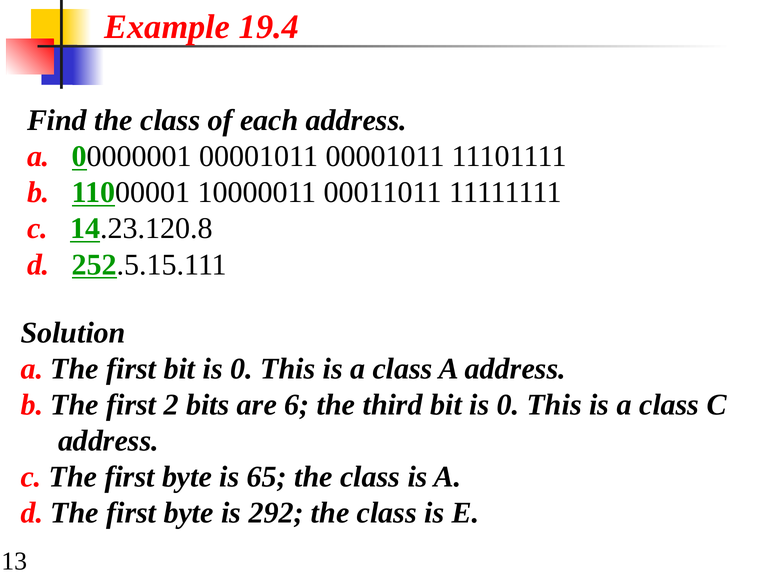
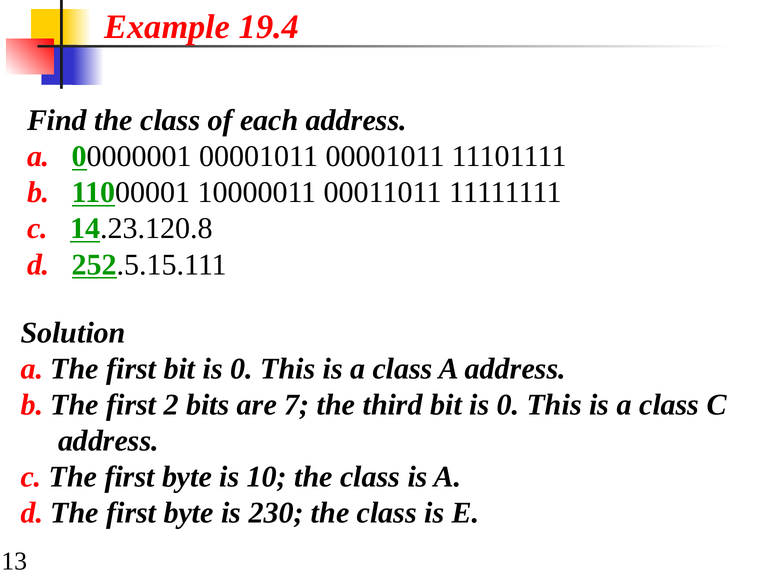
6: 6 -> 7
65: 65 -> 10
292: 292 -> 230
